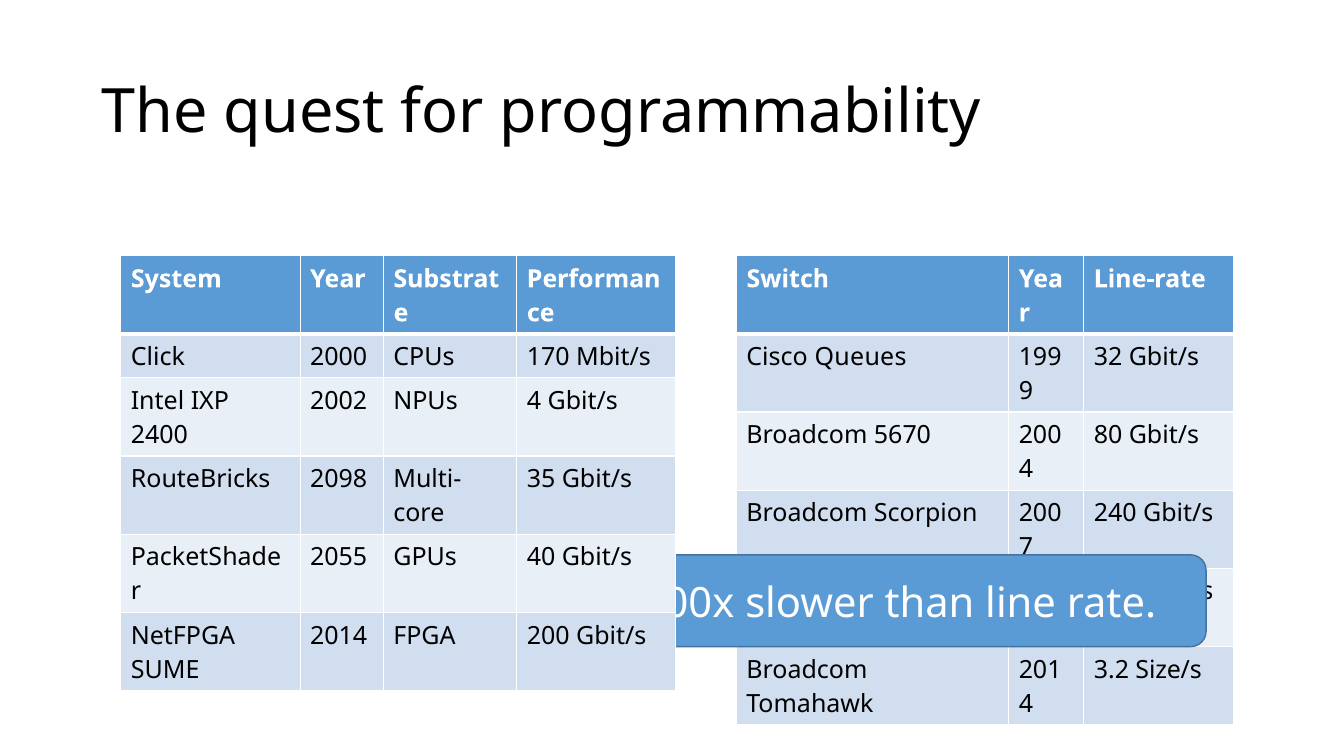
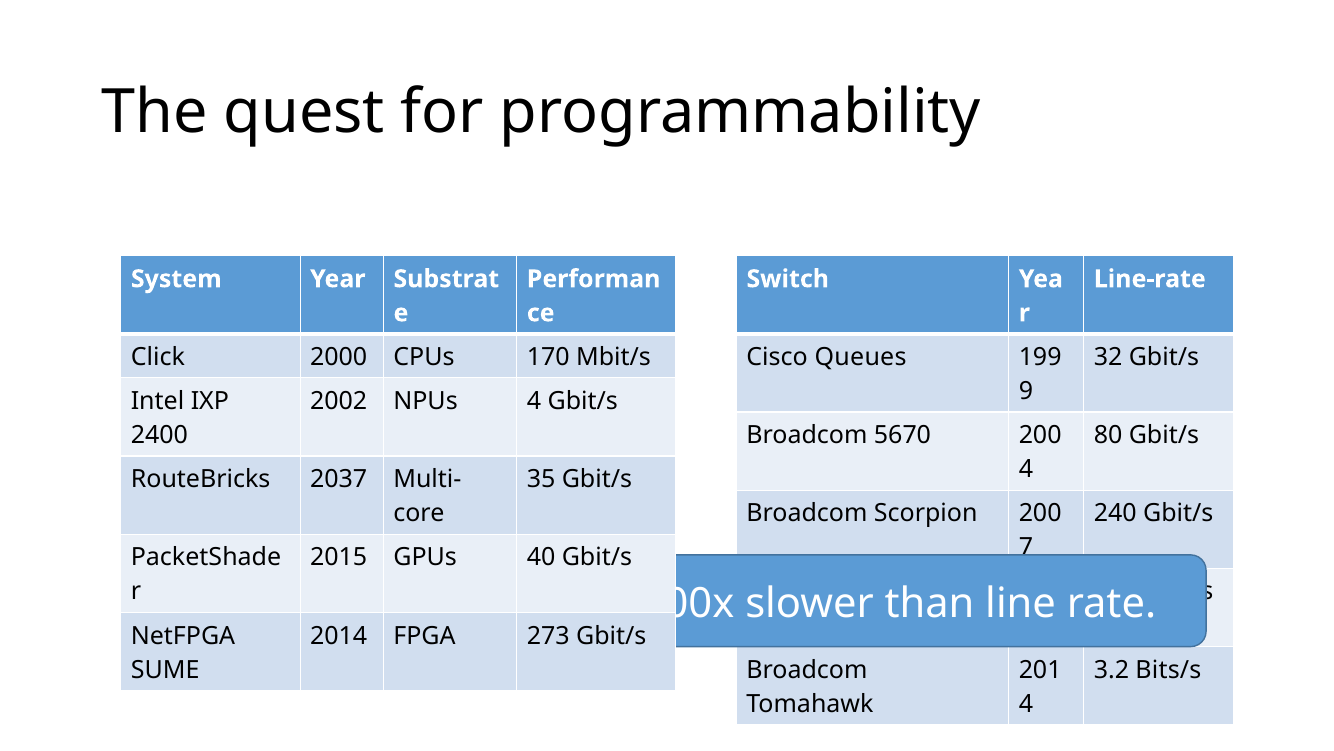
2098: 2098 -> 2037
2055: 2055 -> 2015
FPGA 200: 200 -> 273
Size/s: Size/s -> Bits/s
